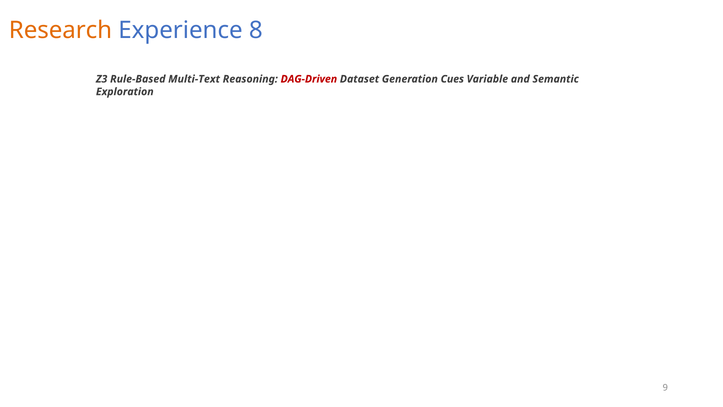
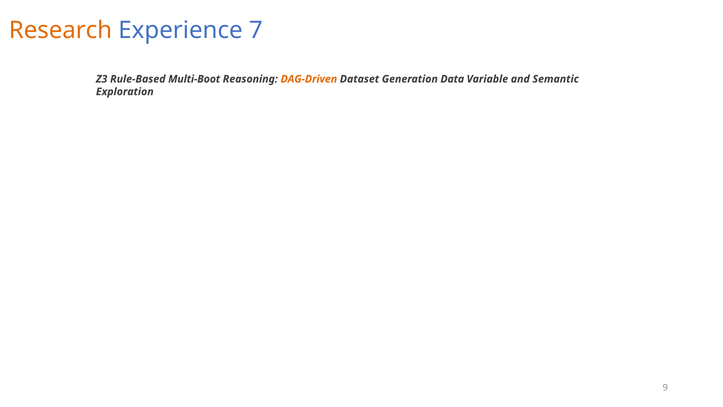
8: 8 -> 7
Multi-Text: Multi-Text -> Multi-Boot
DAG-Driven colour: red -> orange
Cues: Cues -> Data
